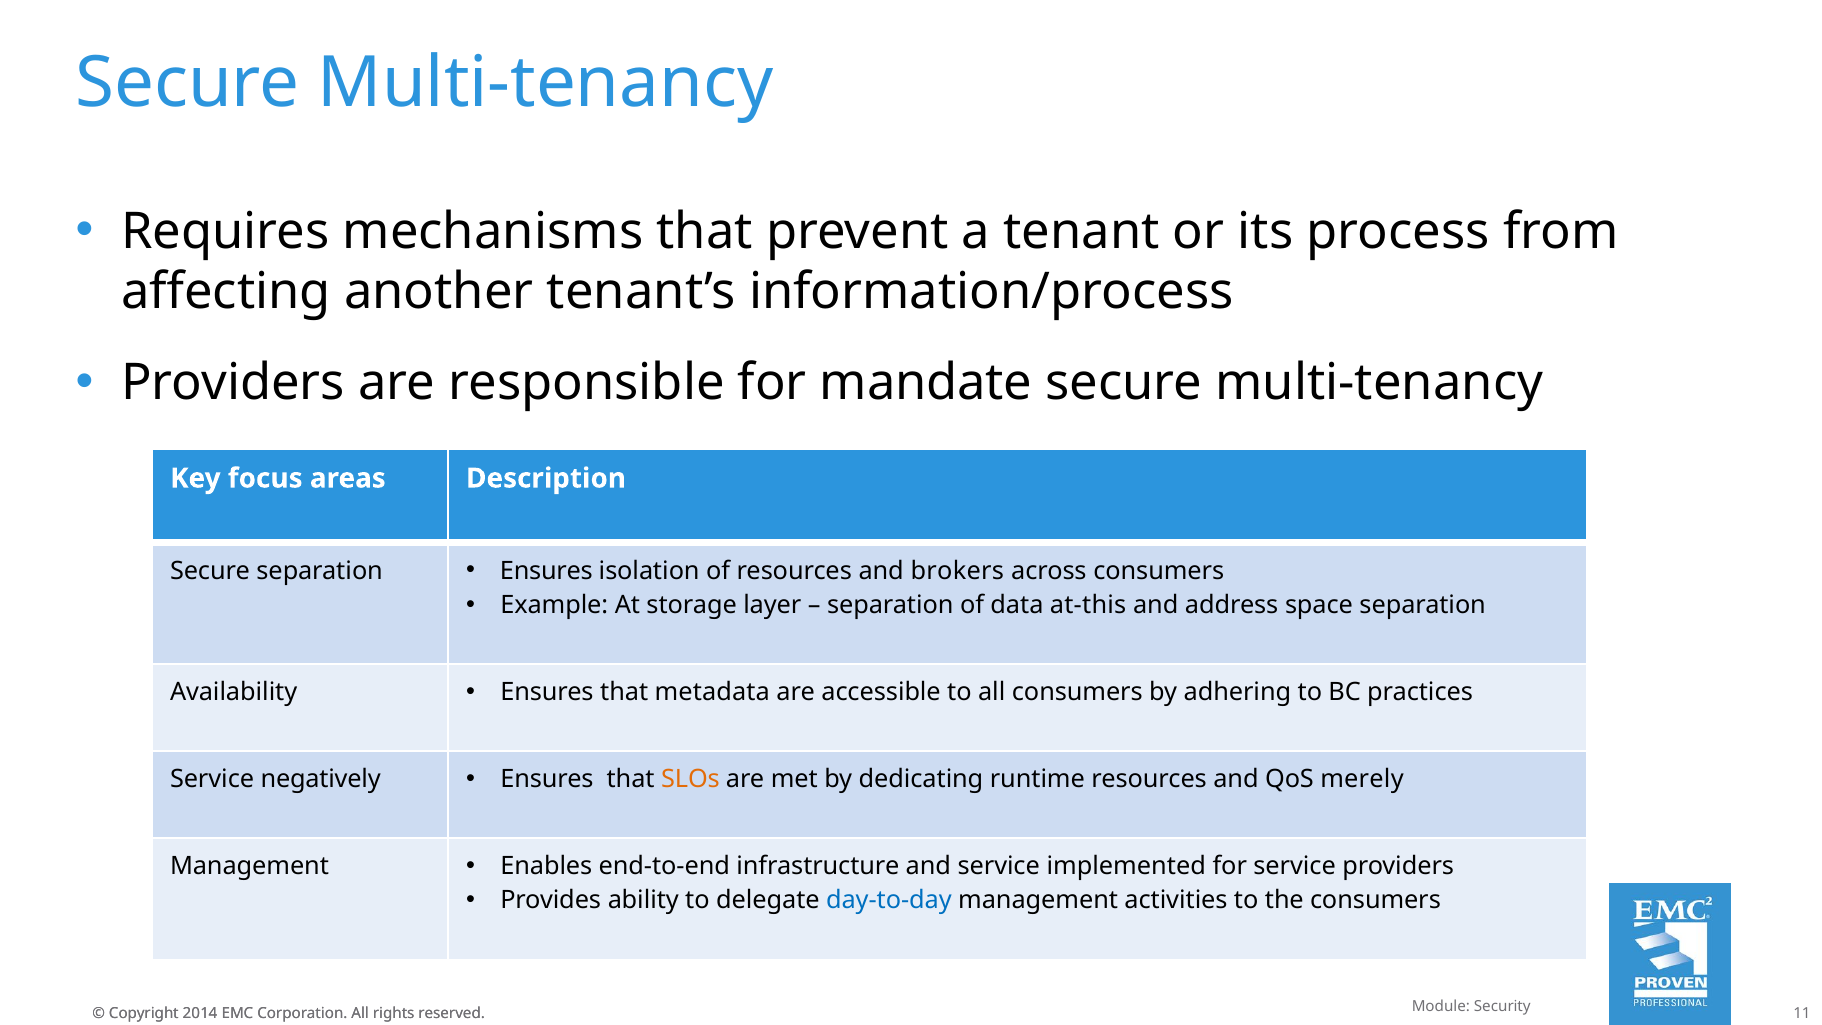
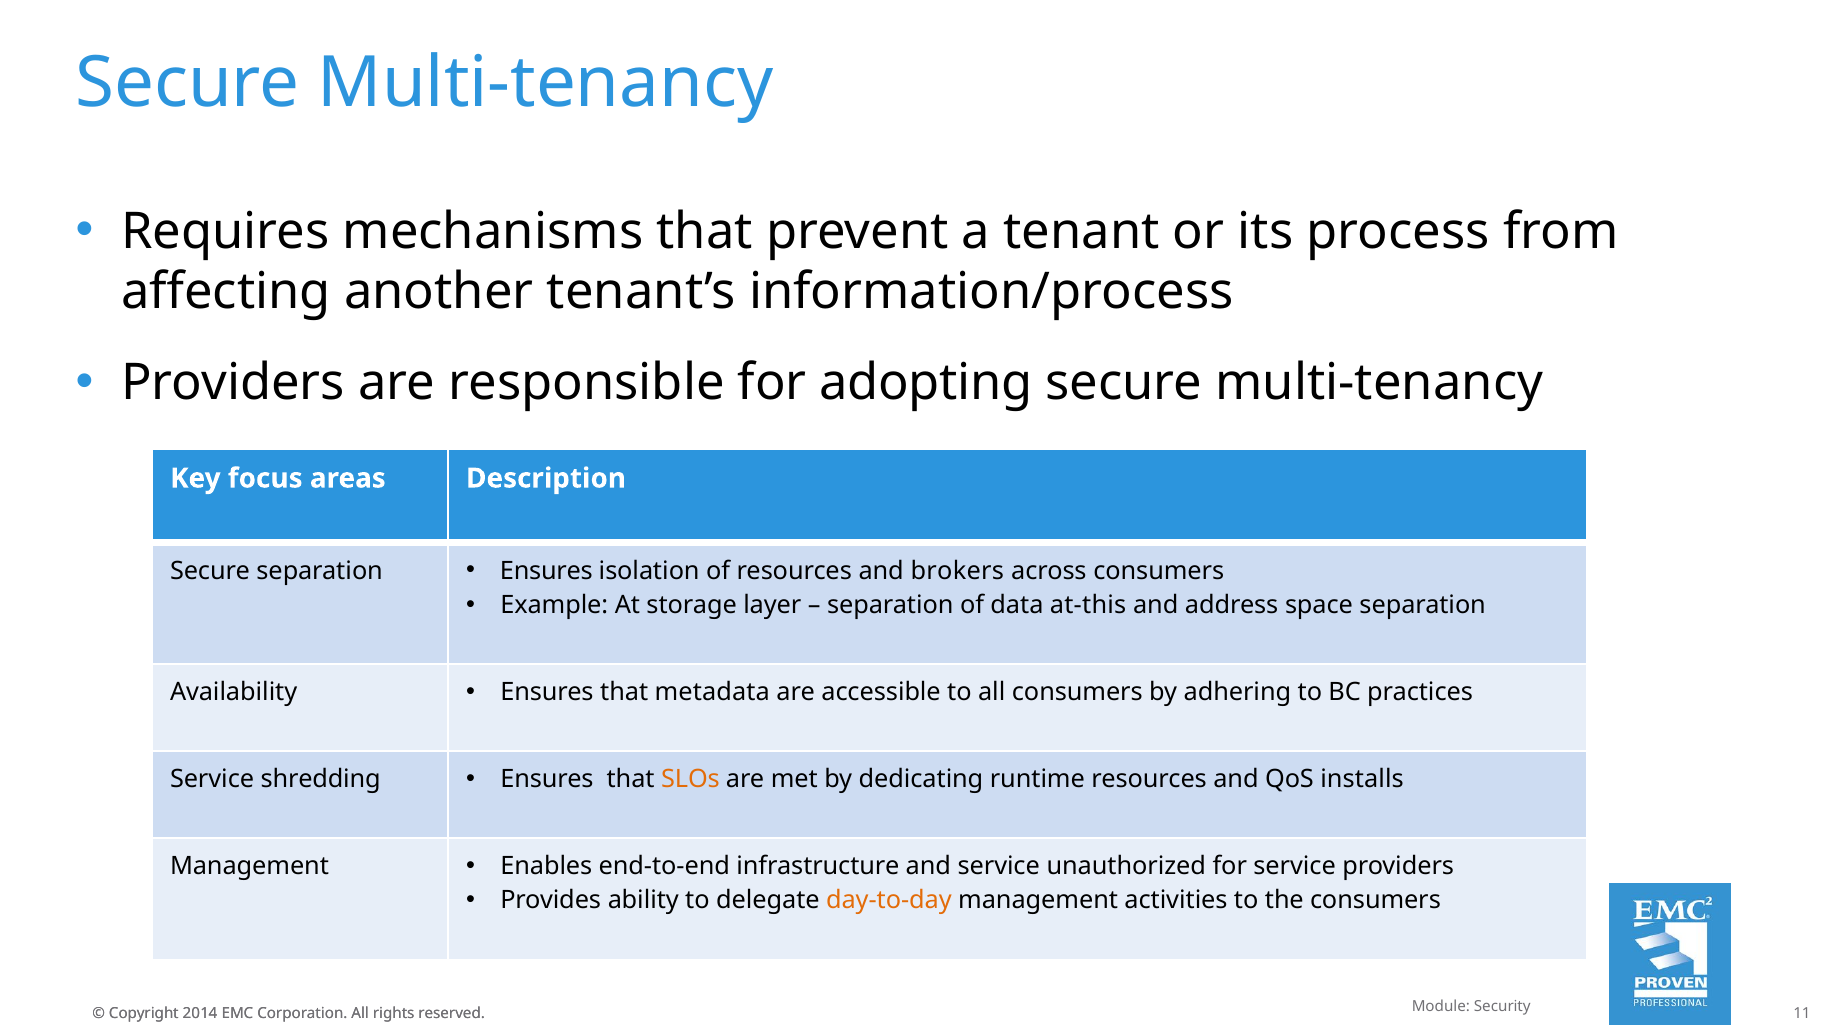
mandate: mandate -> adopting
negatively: negatively -> shredding
merely: merely -> installs
implemented: implemented -> unauthorized
day-to-day colour: blue -> orange
